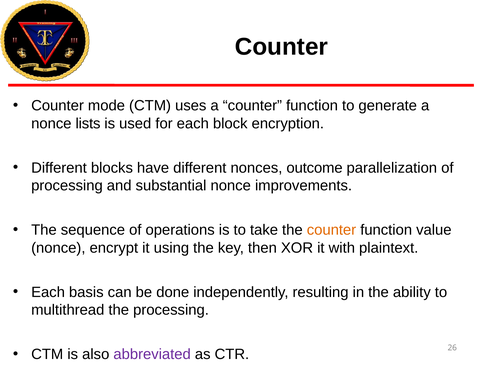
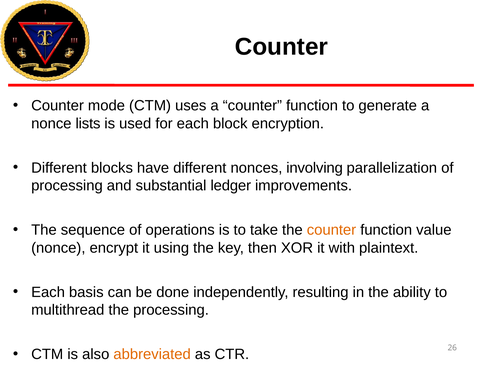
outcome: outcome -> involving
substantial nonce: nonce -> ledger
abbreviated colour: purple -> orange
